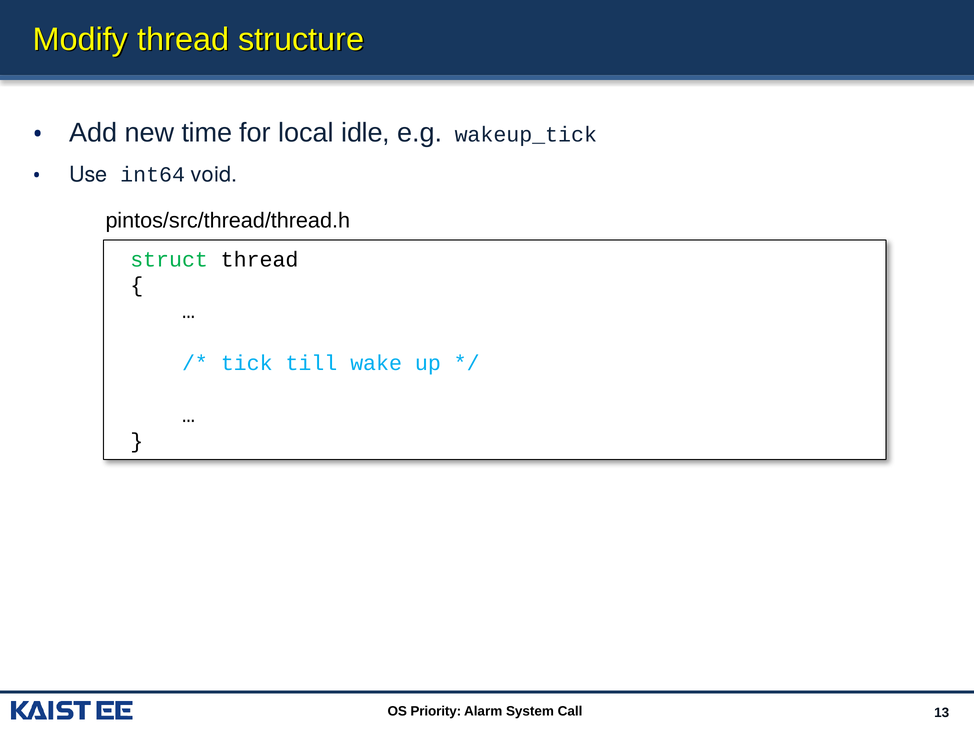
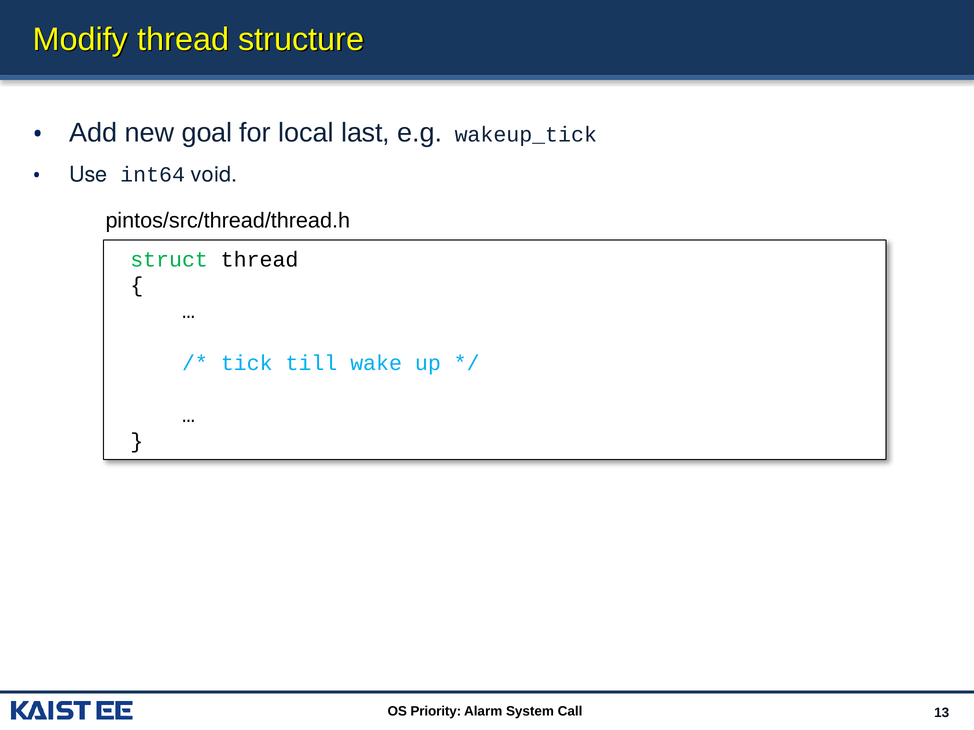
time: time -> goal
idle: idle -> last
